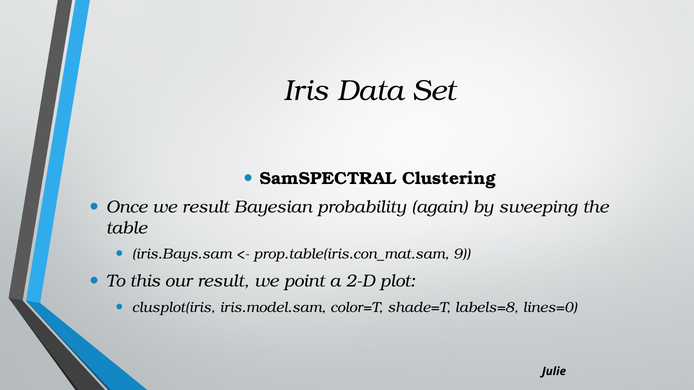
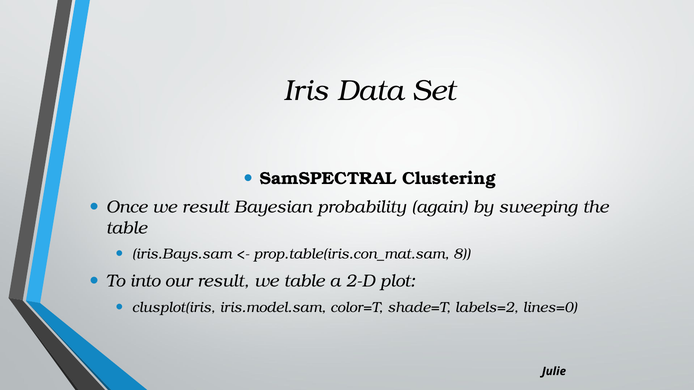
9: 9 -> 8
this: this -> into
we point: point -> table
labels=8: labels=8 -> labels=2
